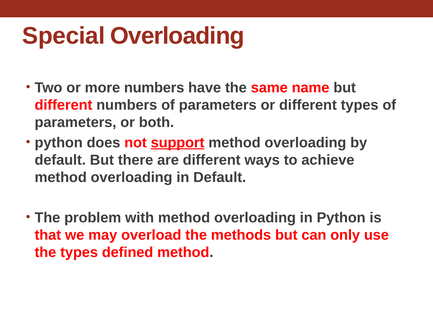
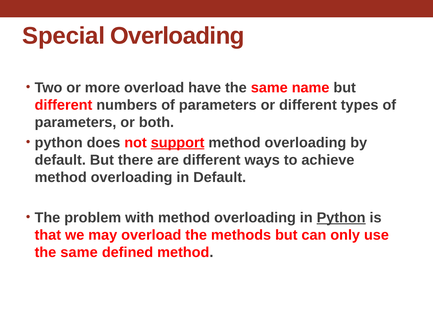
more numbers: numbers -> overload
Python at (341, 217) underline: none -> present
types at (79, 252): types -> same
